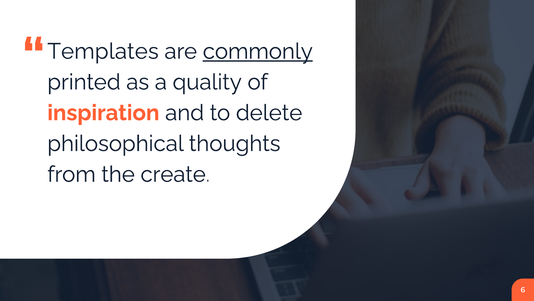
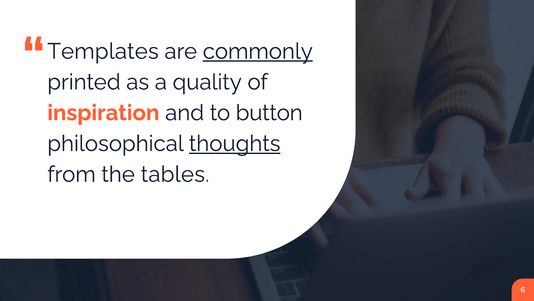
delete: delete -> button
thoughts underline: none -> present
create: create -> tables
